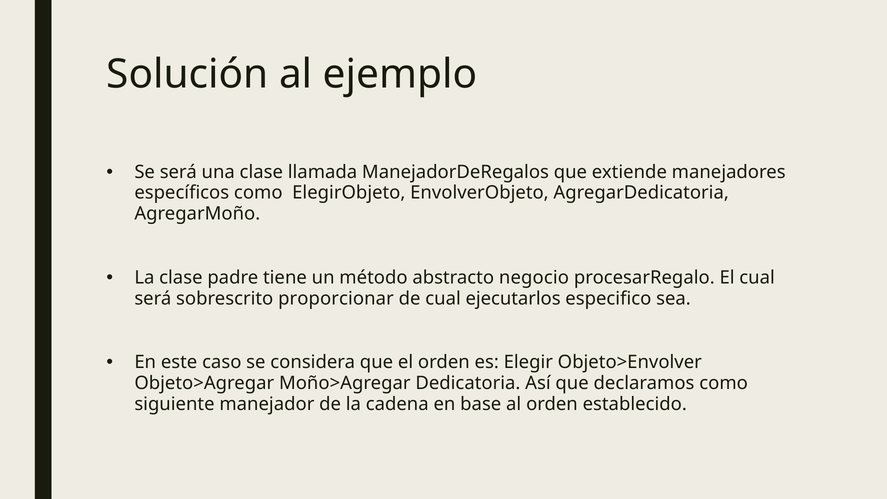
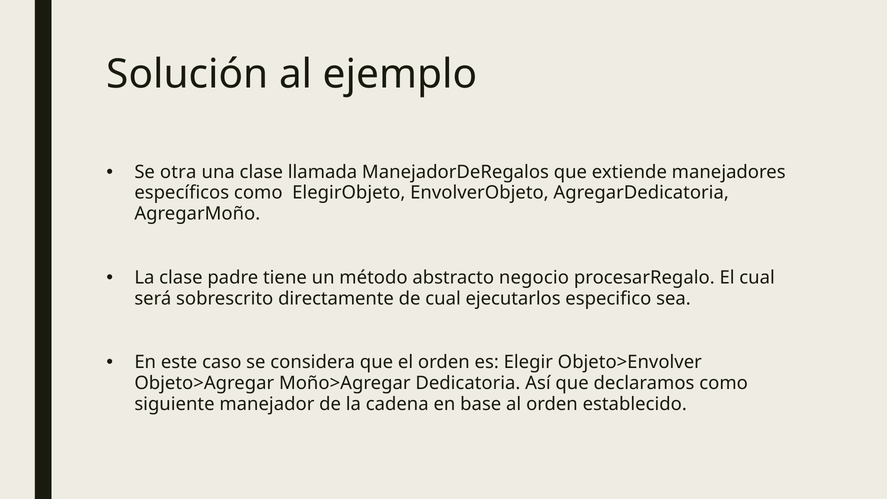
Se será: será -> otra
proporcionar: proporcionar -> directamente
